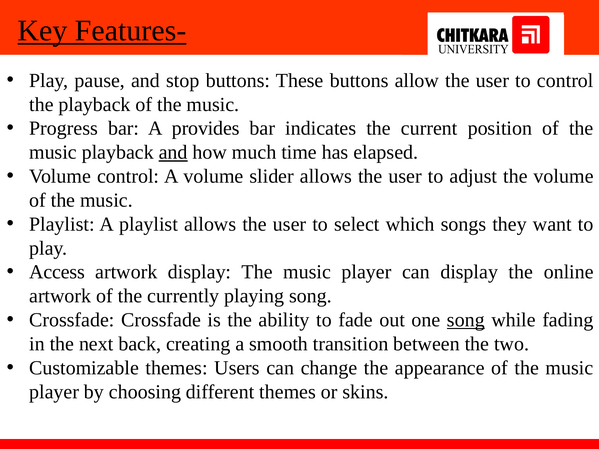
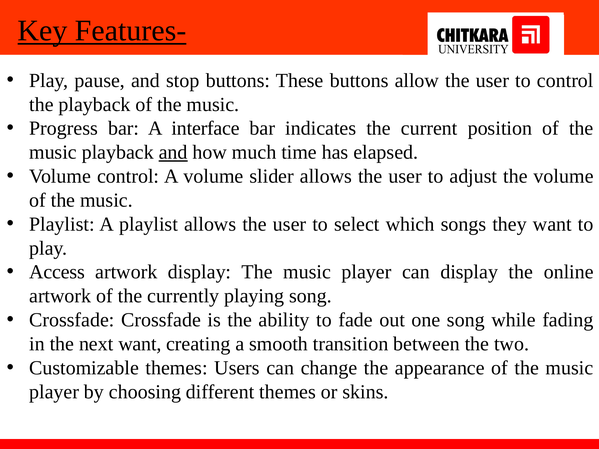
provides: provides -> interface
song at (466, 320) underline: present -> none
next back: back -> want
